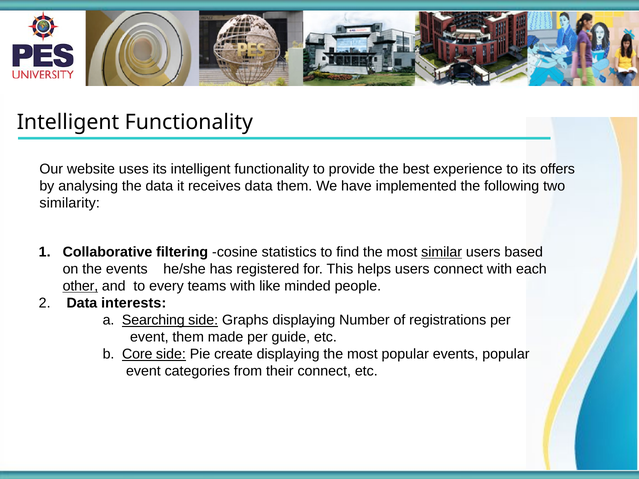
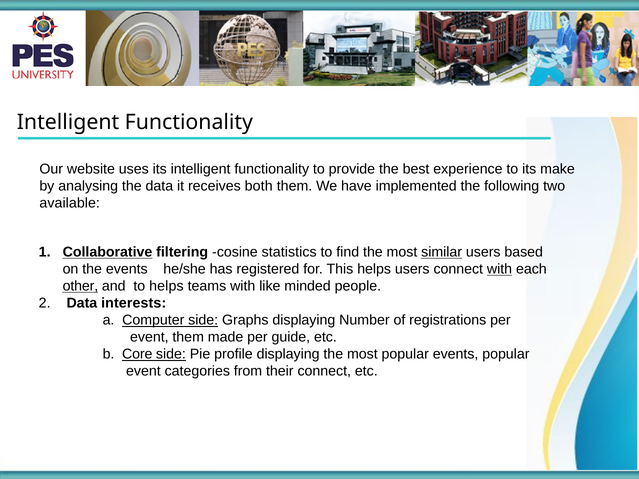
offers: offers -> make
receives data: data -> both
similarity: similarity -> available
Collaborative underline: none -> present
with at (500, 269) underline: none -> present
to every: every -> helps
Searching: Searching -> Computer
create: create -> profile
